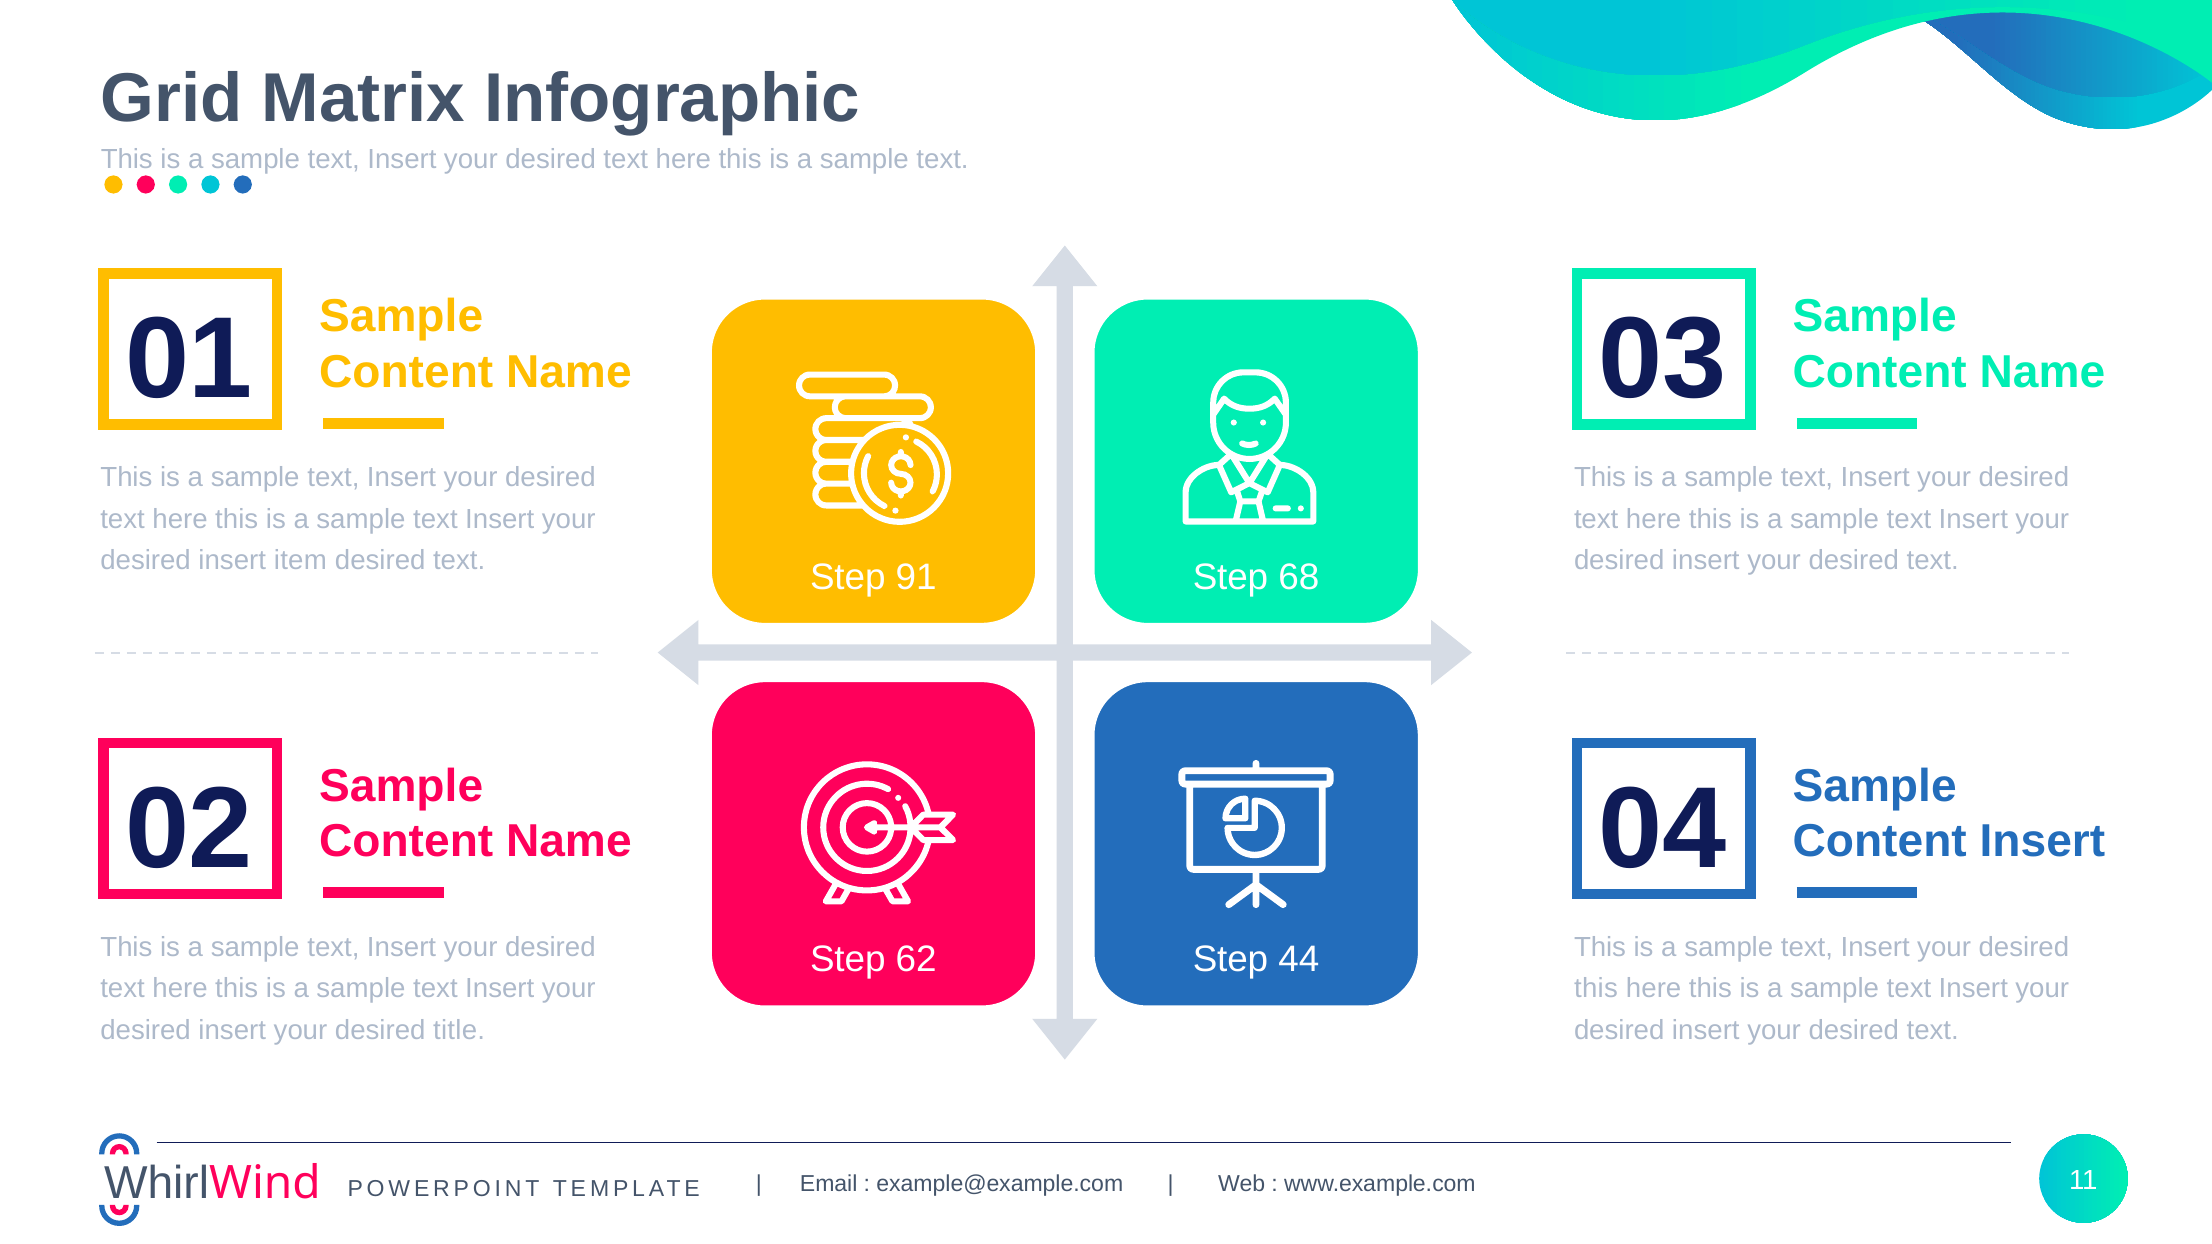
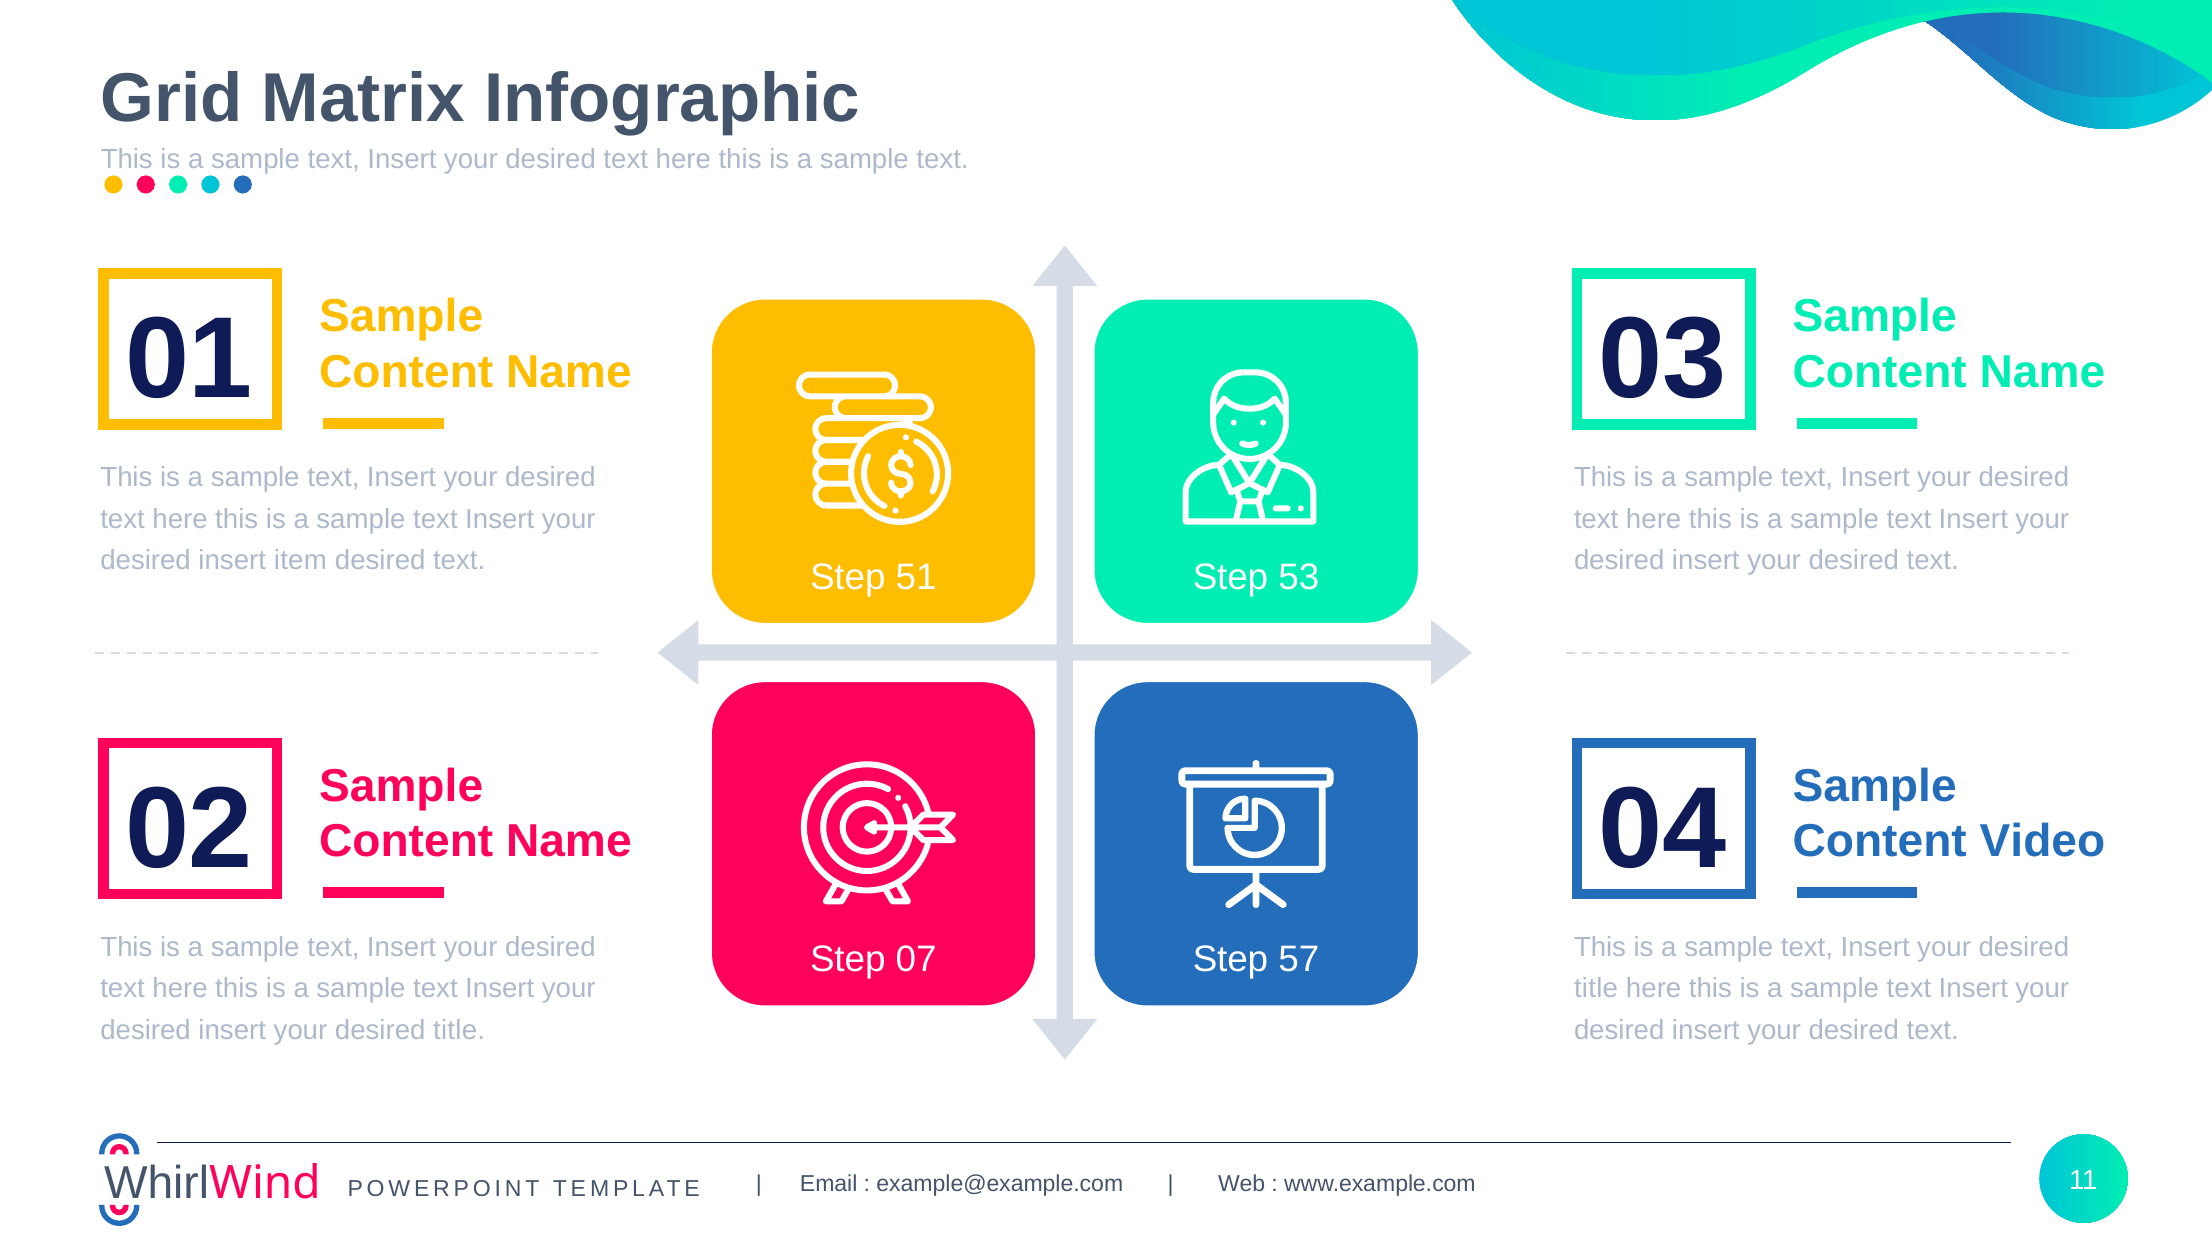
91: 91 -> 51
68: 68 -> 53
Content Insert: Insert -> Video
62: 62 -> 07
44: 44 -> 57
this at (1596, 989): this -> title
